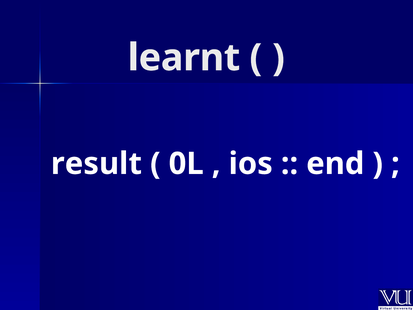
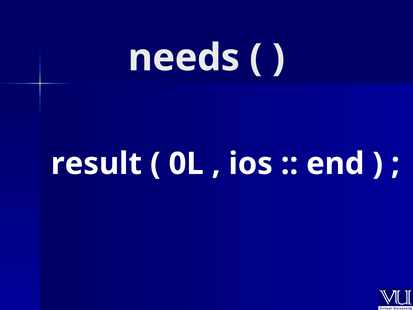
learnt: learnt -> needs
